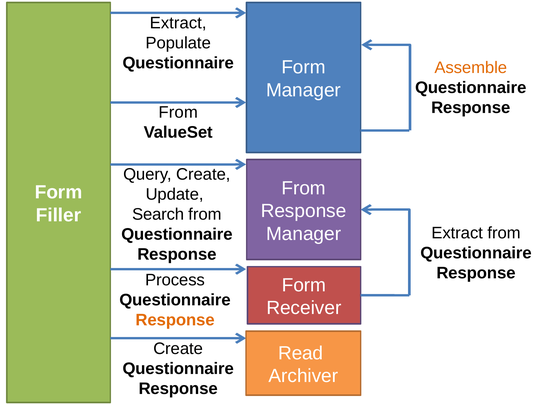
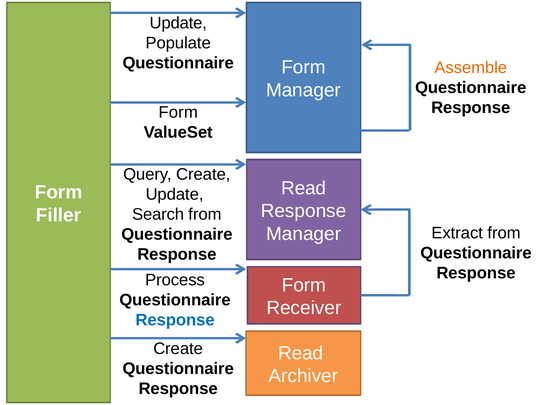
Extract at (178, 23): Extract -> Update
From at (178, 112): From -> Form
From at (304, 188): From -> Read
Response at (175, 320) colour: orange -> blue
